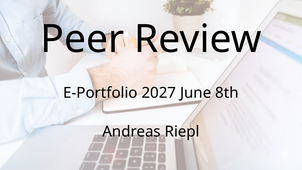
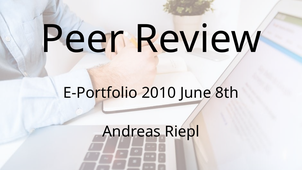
2027: 2027 -> 2010
